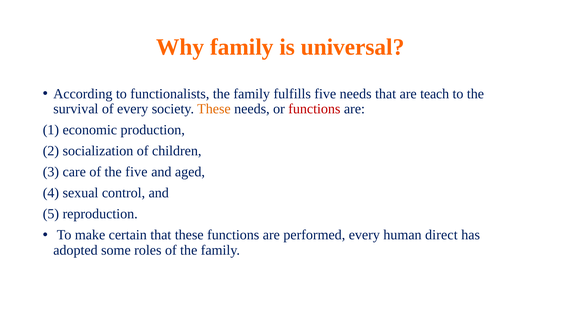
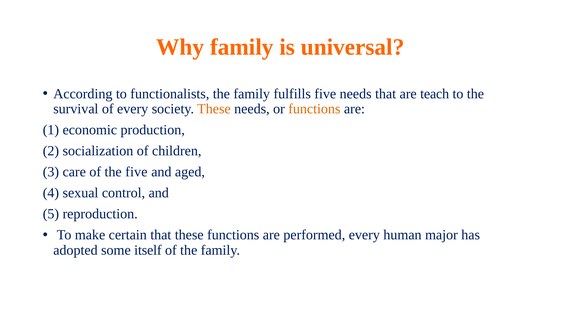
functions at (314, 109) colour: red -> orange
direct: direct -> major
roles: roles -> itself
